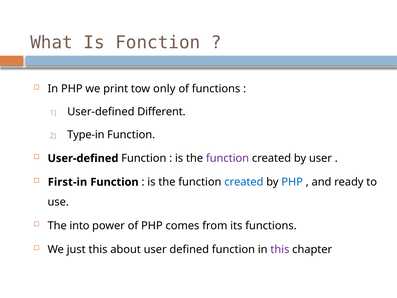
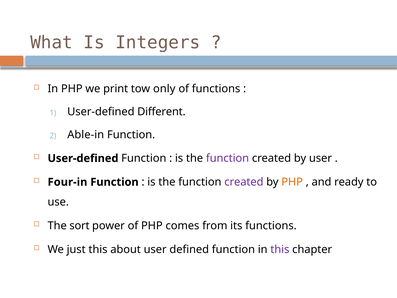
Fonction: Fonction -> Integers
Type-in: Type-in -> Able-in
First-in: First-in -> Four-in
created at (244, 182) colour: blue -> purple
PHP at (292, 182) colour: blue -> orange
into: into -> sort
